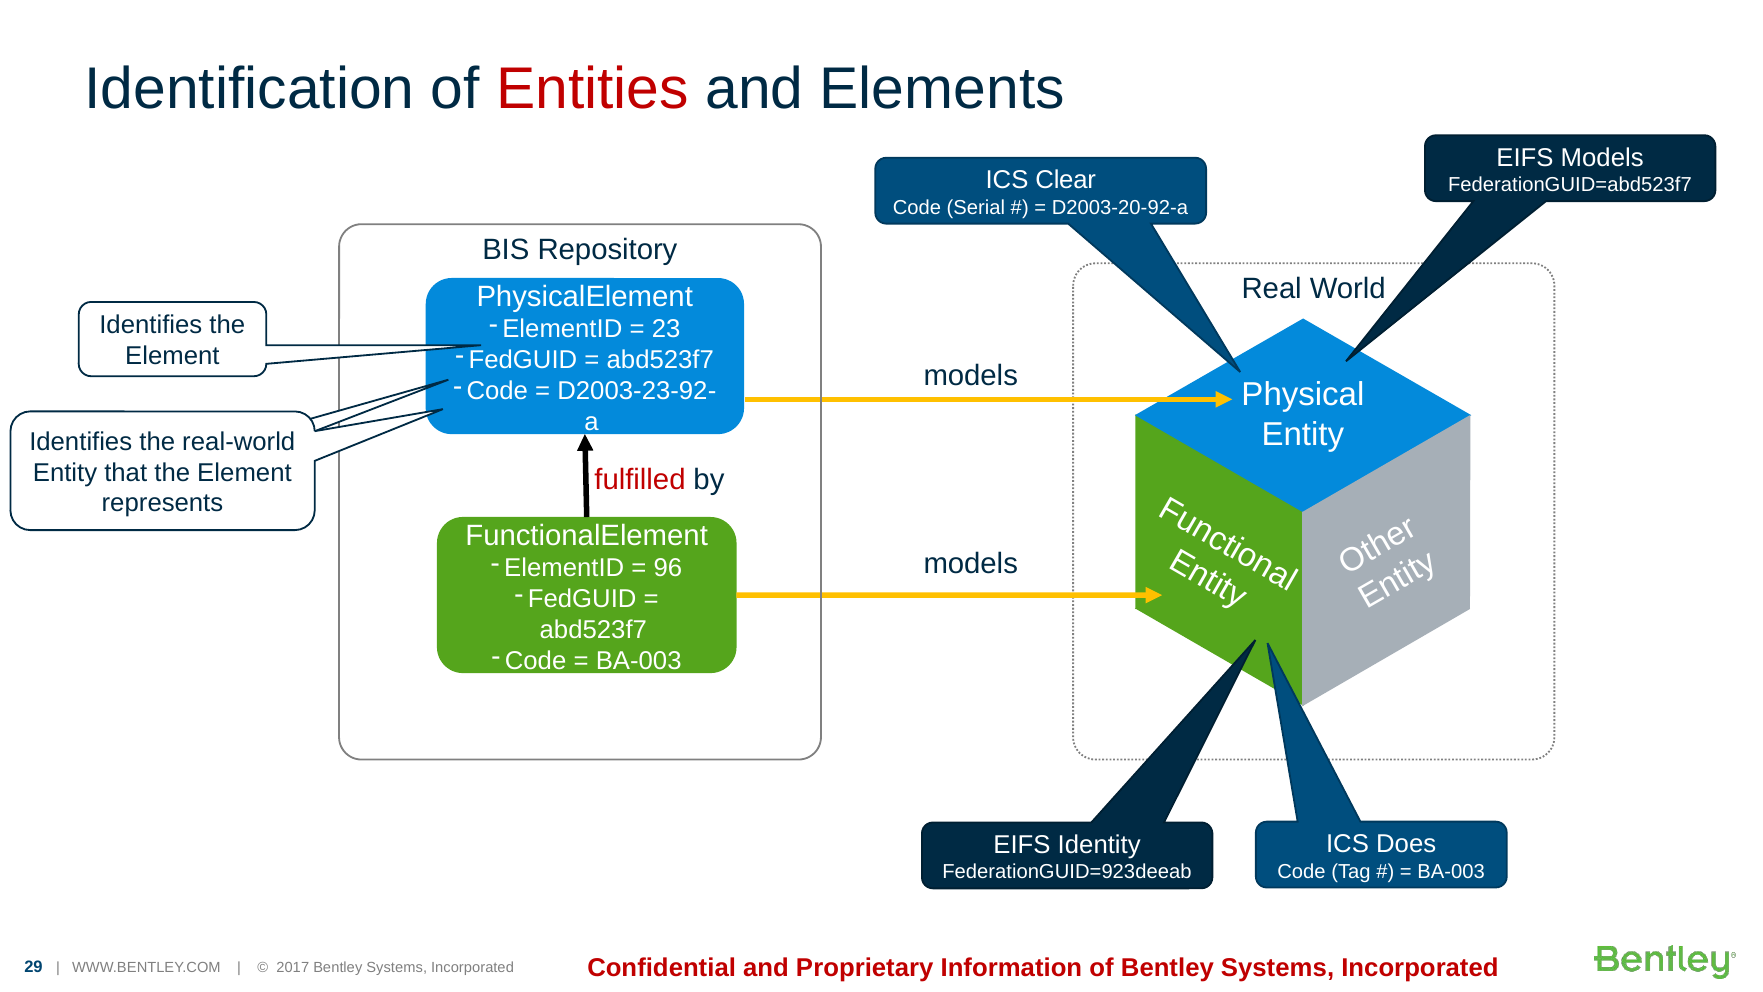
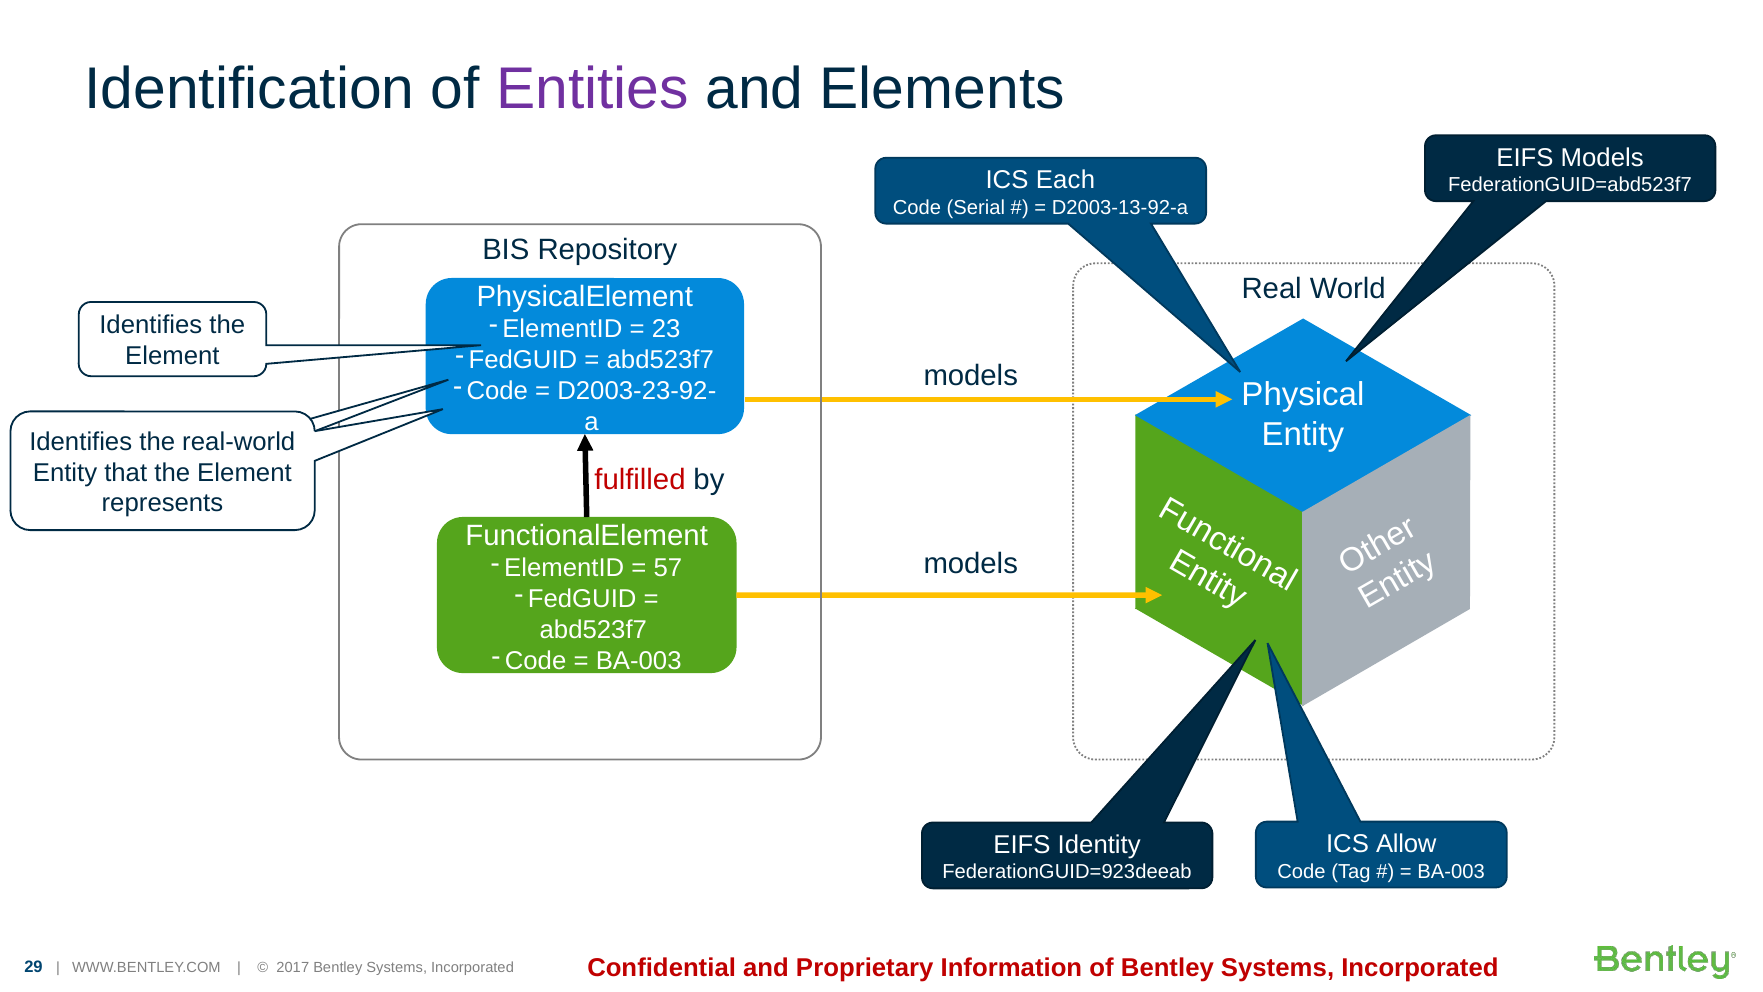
Entities colour: red -> purple
Clear: Clear -> Each
D2003-20-92-a: D2003-20-92-a -> D2003-13-92-a
96: 96 -> 57
Does: Does -> Allow
